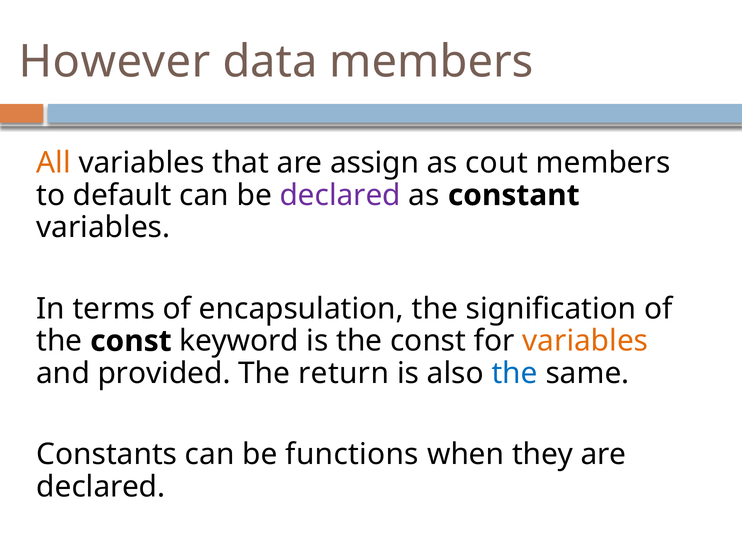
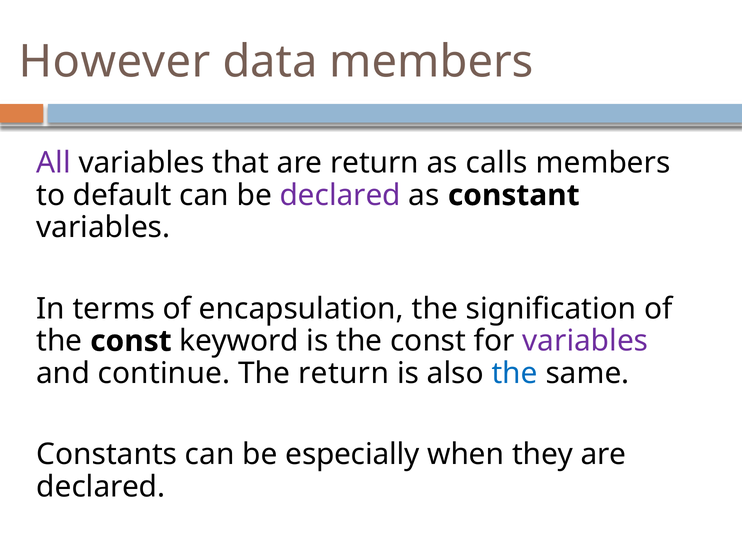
All colour: orange -> purple
are assign: assign -> return
cout: cout -> calls
variables at (585, 341) colour: orange -> purple
provided: provided -> continue
functions: functions -> especially
